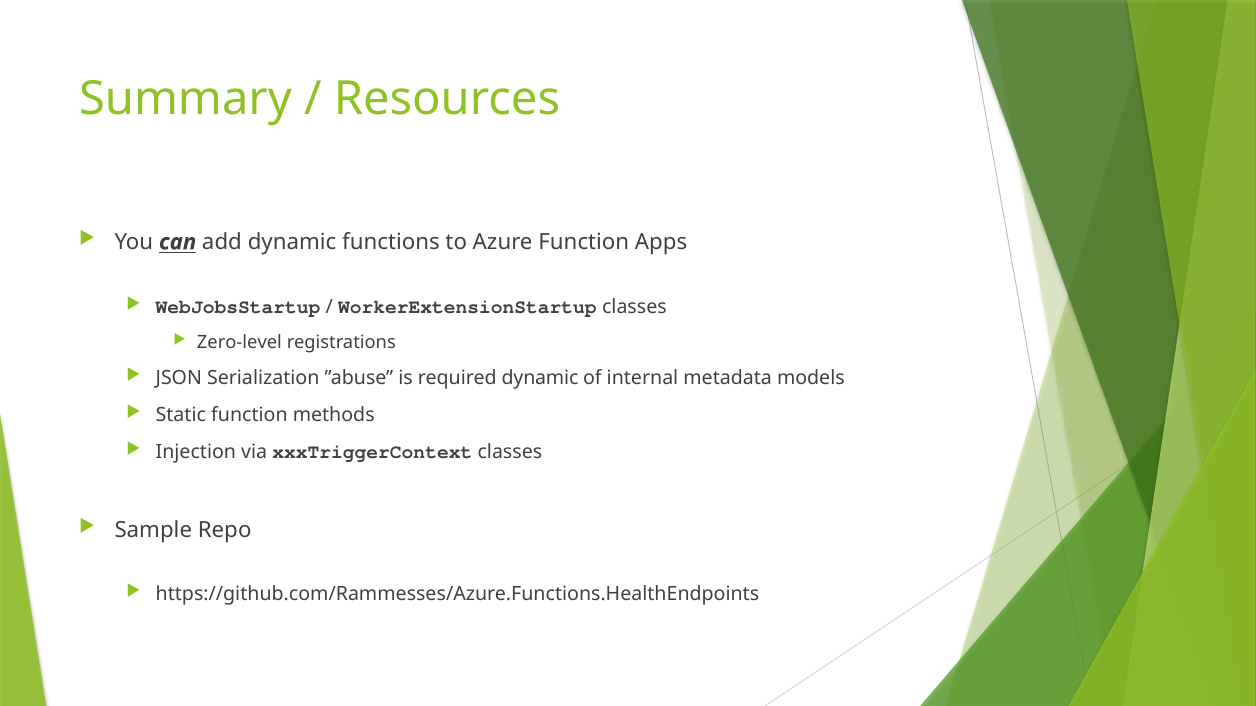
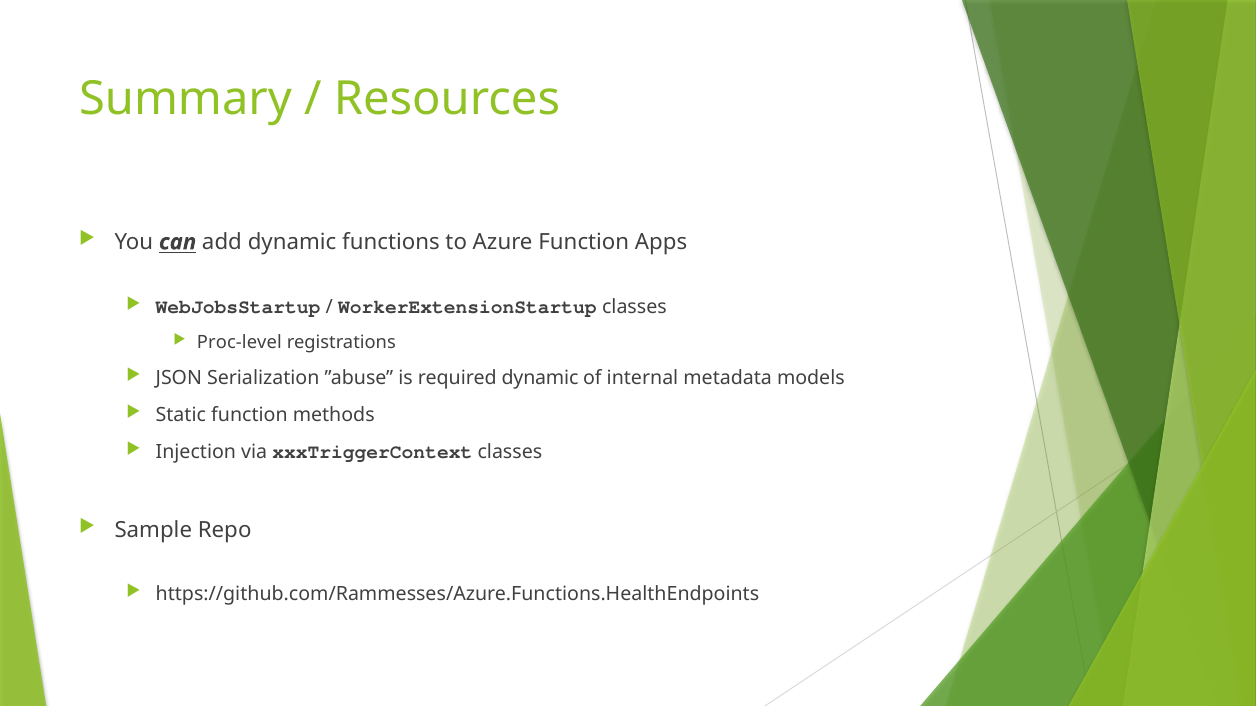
Zero-level: Zero-level -> Proc-level
